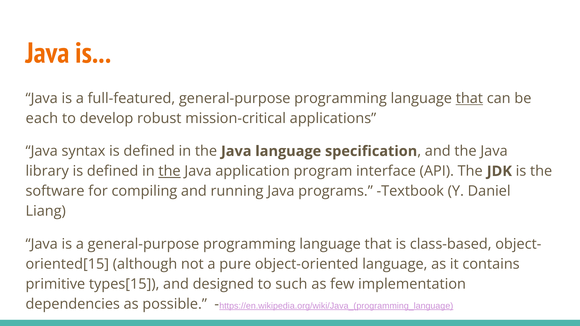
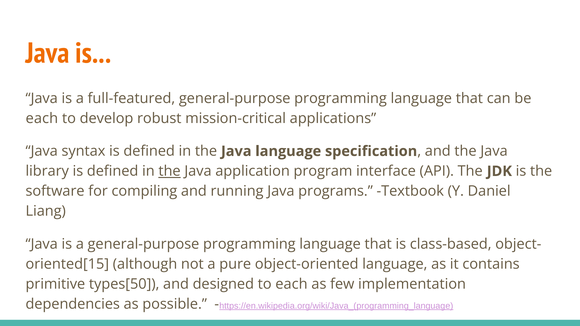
that at (469, 98) underline: present -> none
types[15: types[15 -> types[50
to such: such -> each
